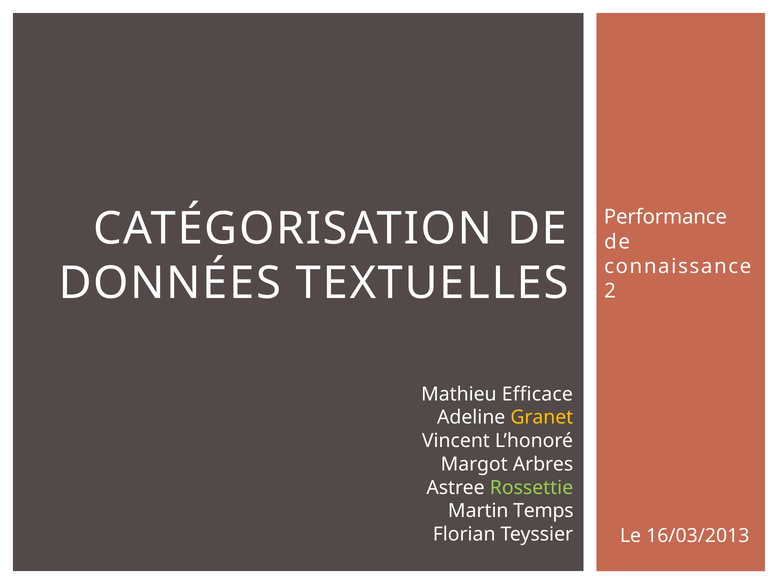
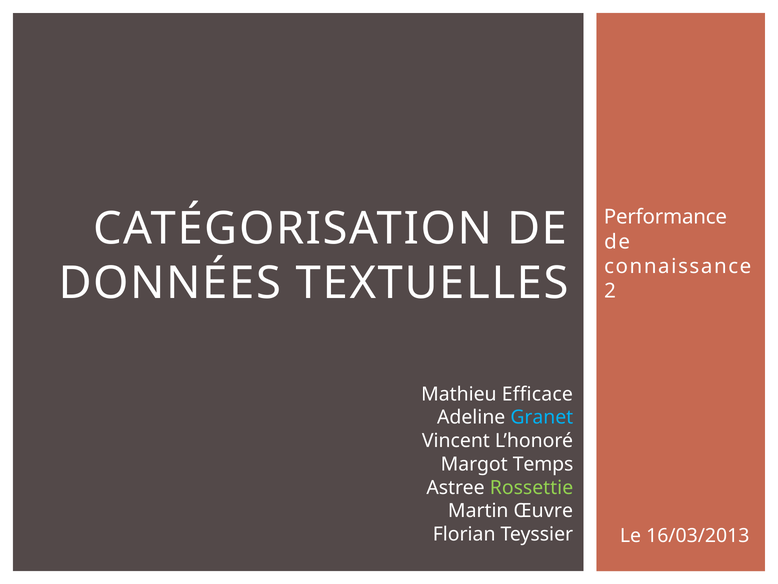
Granet colour: yellow -> light blue
Arbres: Arbres -> Temps
Temps: Temps -> Œuvre
